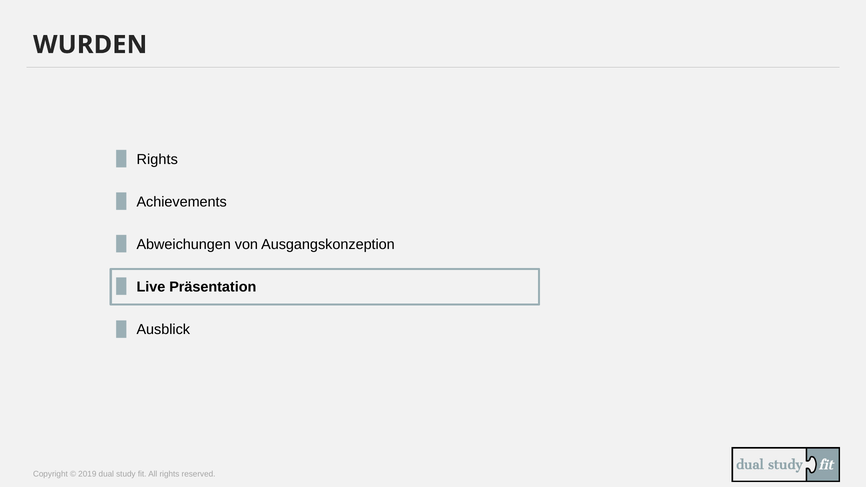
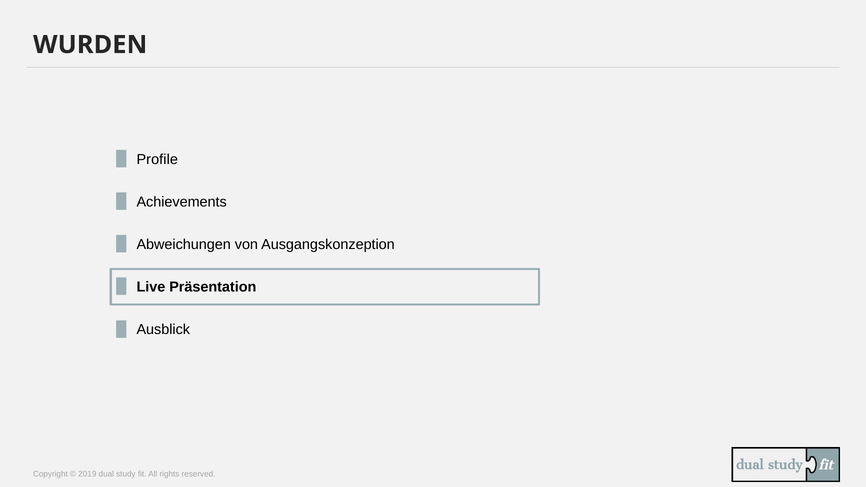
Rights at (157, 159): Rights -> Profile
